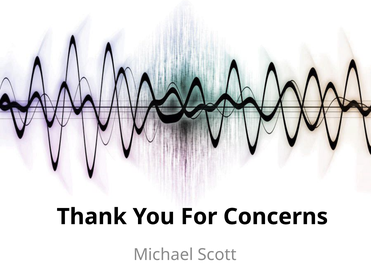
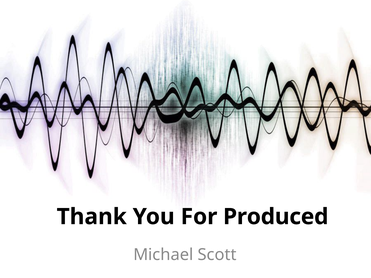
Concerns: Concerns -> Produced
